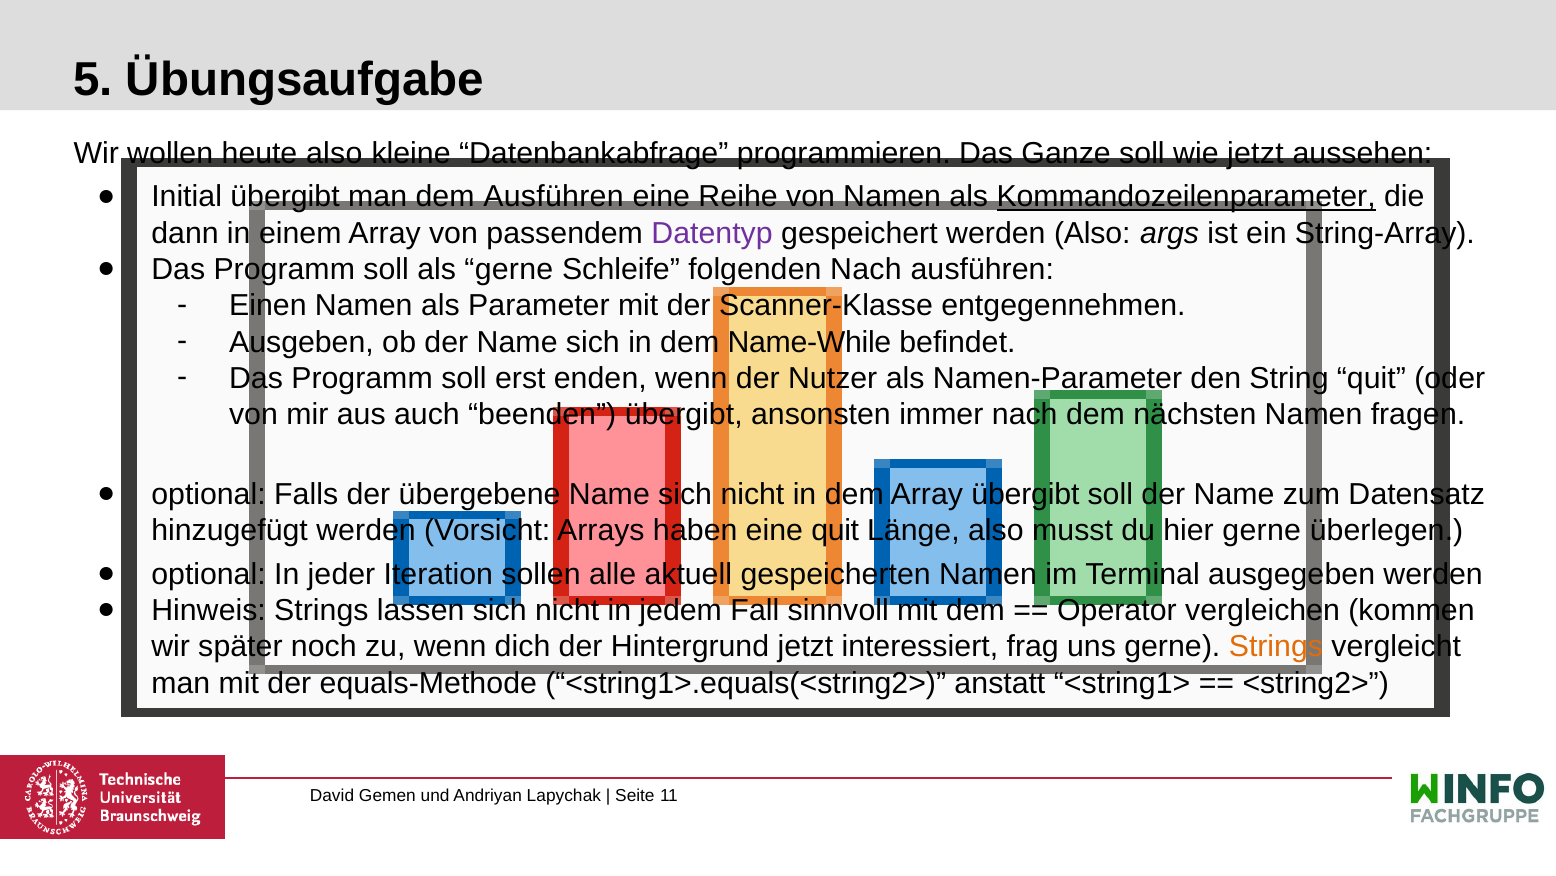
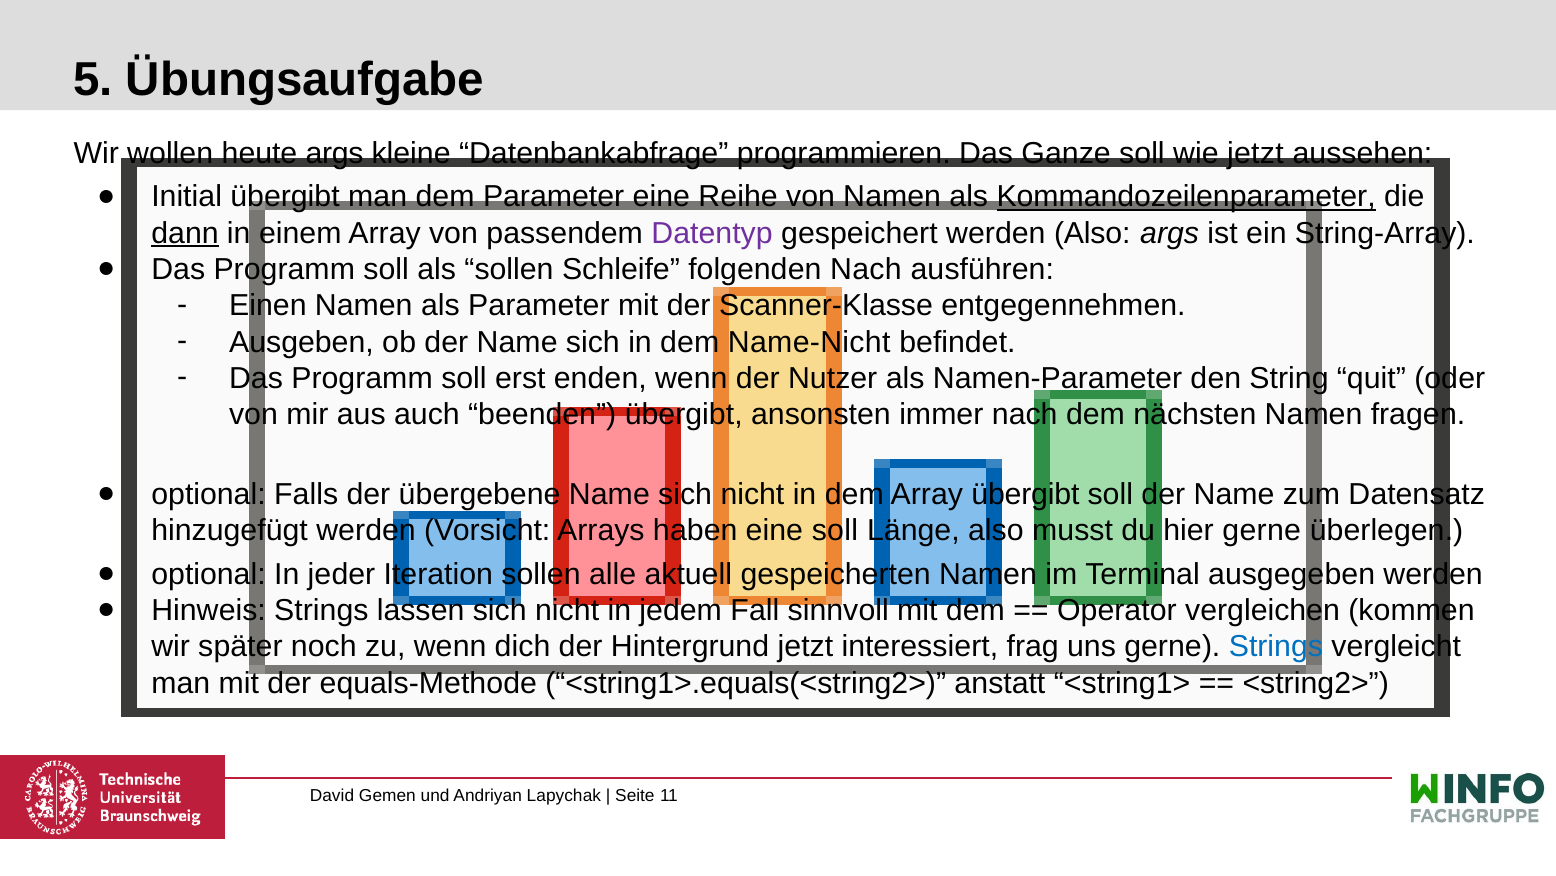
heute also: also -> args
dem Ausführen: Ausführen -> Parameter
dann underline: none -> present
als gerne: gerne -> sollen
Name-While: Name-While -> Name-Nicht
eine quit: quit -> soll
Strings at (1276, 646) colour: orange -> blue
